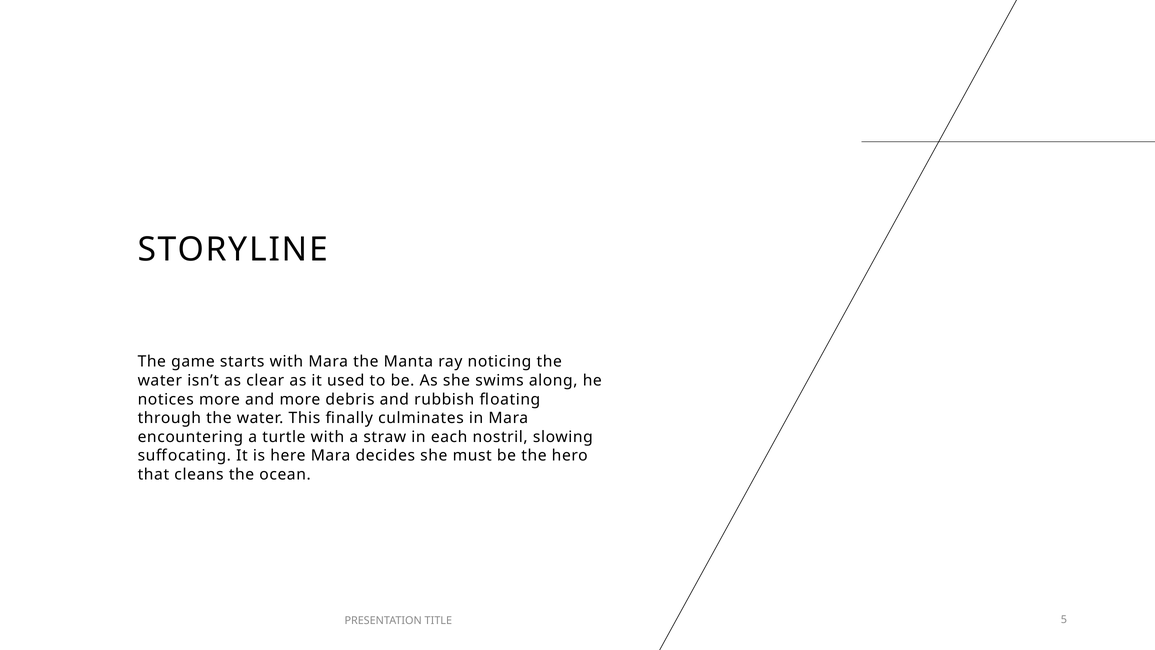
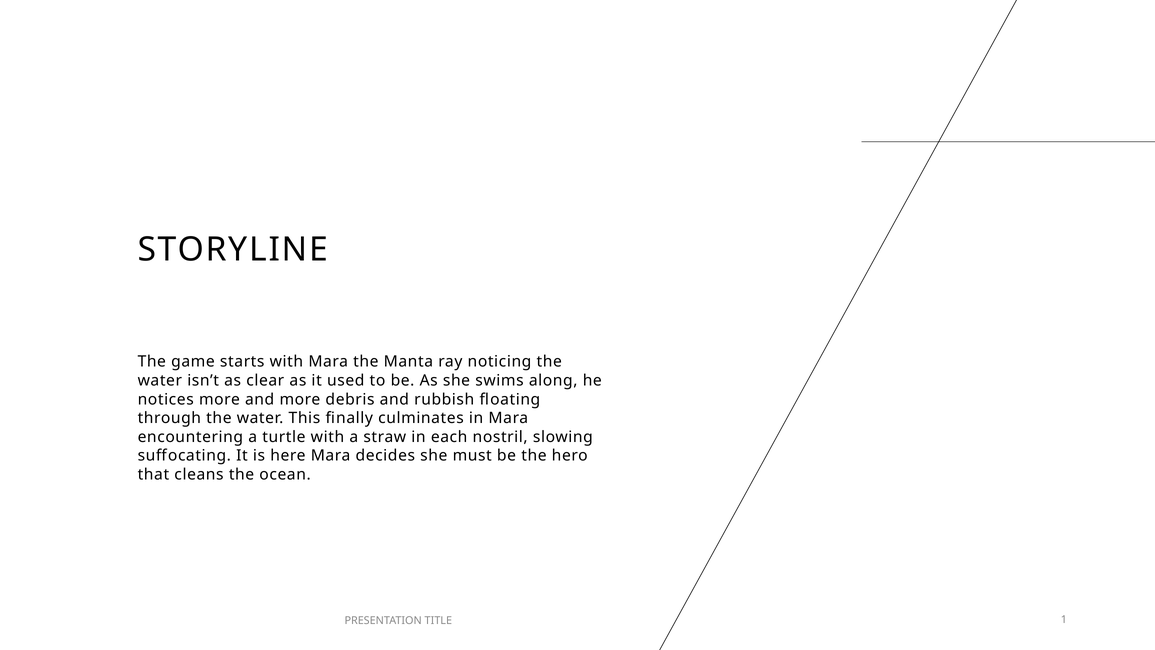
5: 5 -> 1
